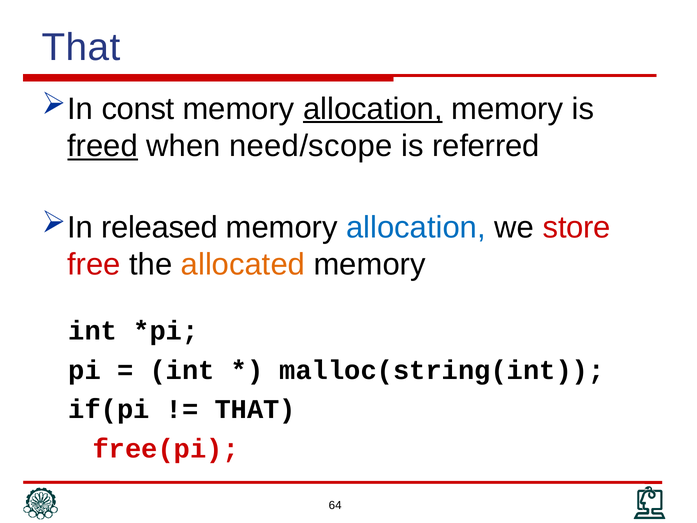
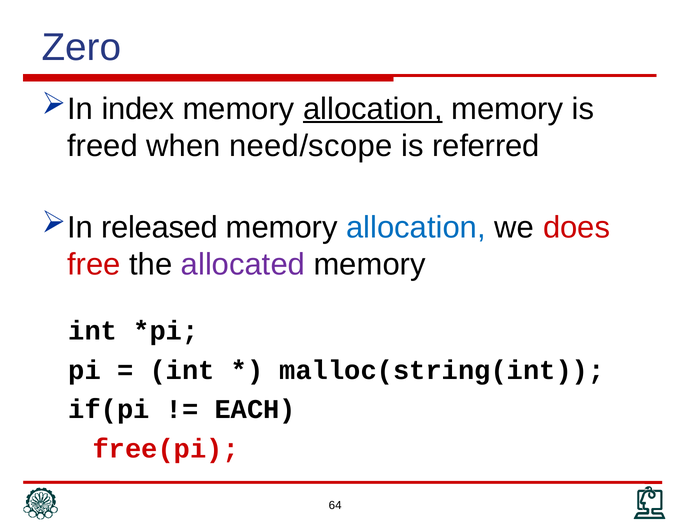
That at (81, 48): That -> Zero
const: const -> index
freed underline: present -> none
store: store -> does
allocated colour: orange -> purple
THAT at (255, 409): THAT -> EACH
